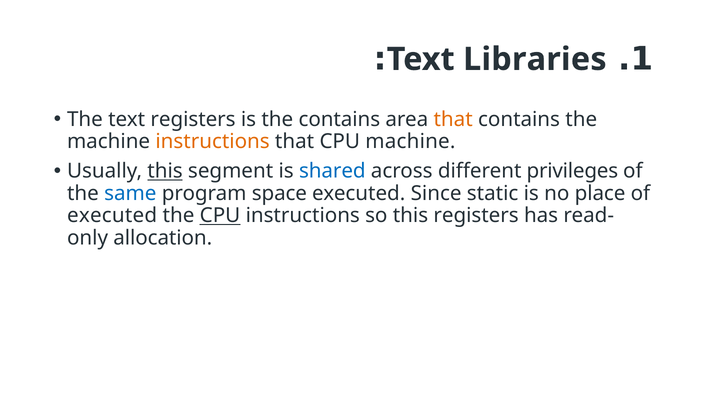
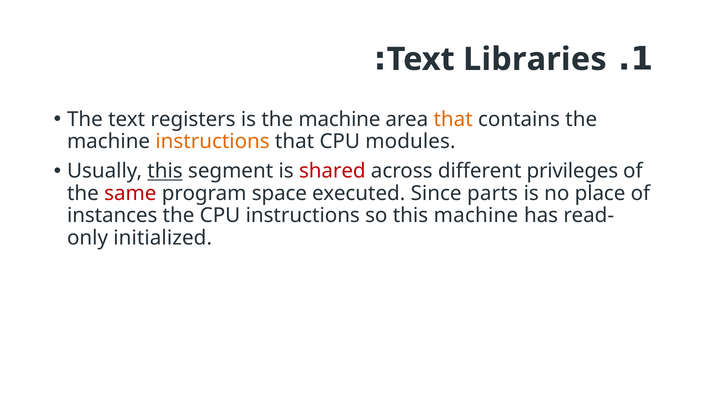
is the contains: contains -> machine
CPU machine: machine -> modules
shared colour: blue -> red
same colour: blue -> red
static: static -> parts
executed at (112, 216): executed -> instances
CPU at (220, 216) underline: present -> none
this registers: registers -> machine
allocation: allocation -> initialized
